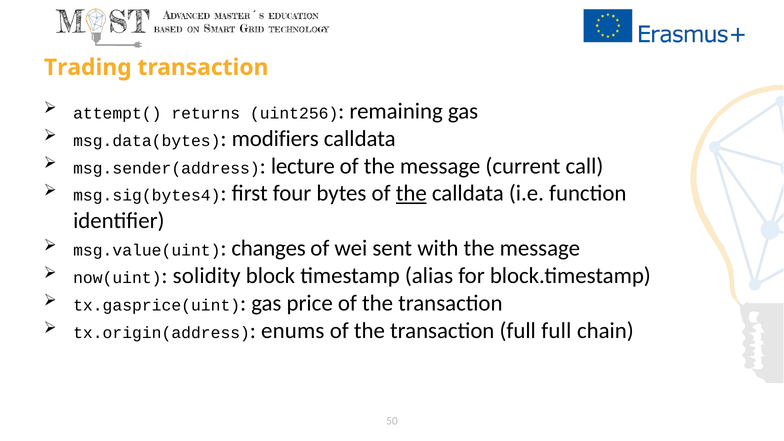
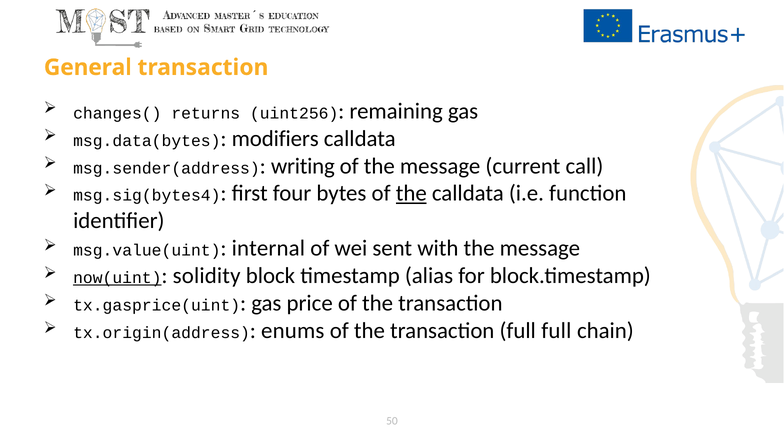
Trading: Trading -> General
attempt(: attempt( -> changes(
lecture: lecture -> writing
changes: changes -> internal
now(uint underline: none -> present
